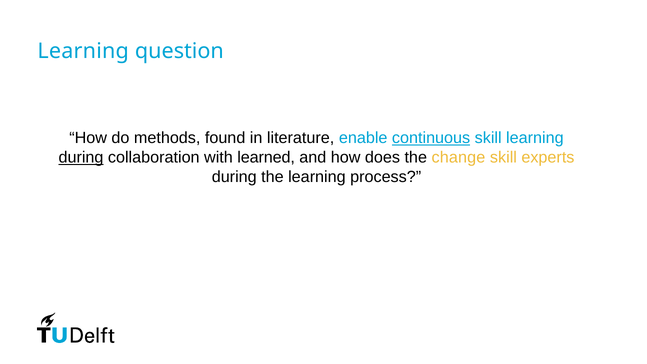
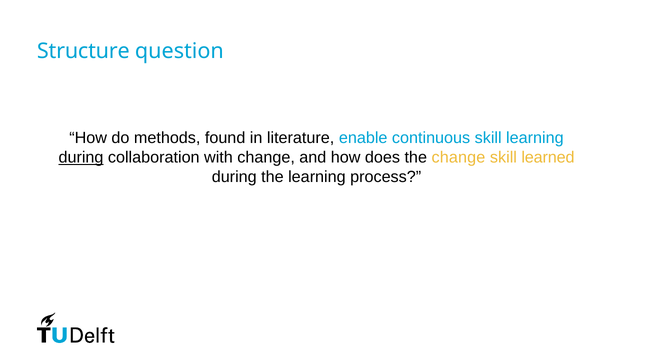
Learning at (83, 51): Learning -> Structure
continuous underline: present -> none
with learned: learned -> change
experts: experts -> learned
